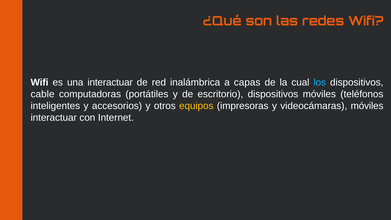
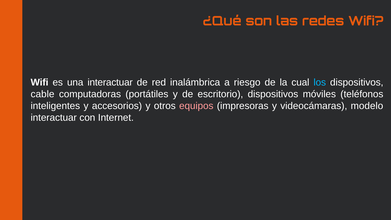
capas: capas -> riesgo
equipos colour: yellow -> pink
móviles at (367, 106): móviles -> modelo
